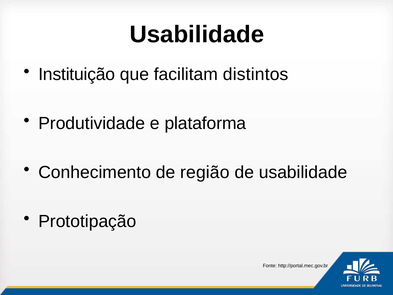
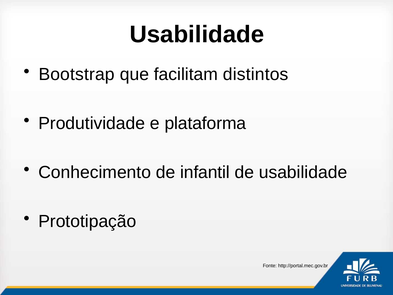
Instituição: Instituição -> Bootstrap
região: região -> infantil
